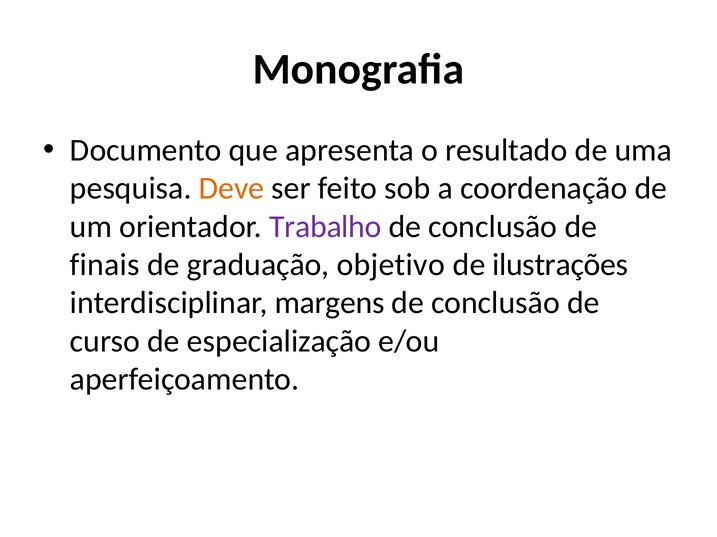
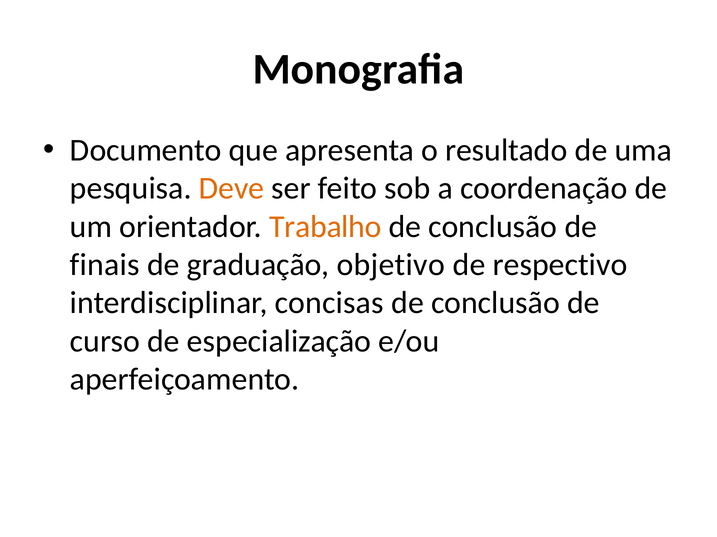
Trabalho colour: purple -> orange
ilustrações: ilustrações -> respectivo
margens: margens -> concisas
